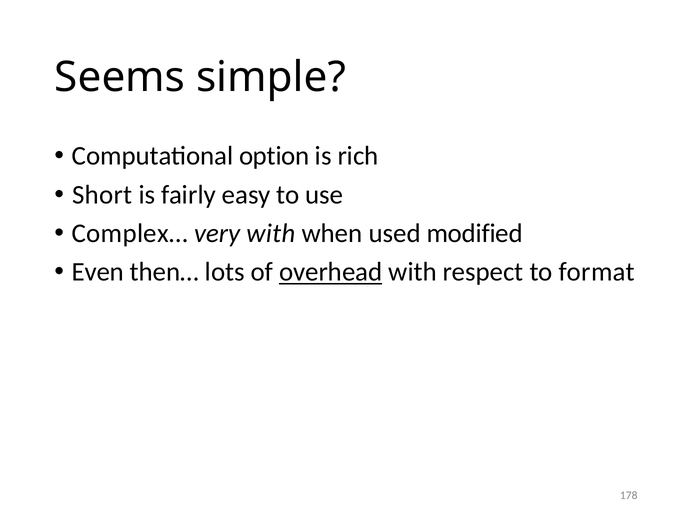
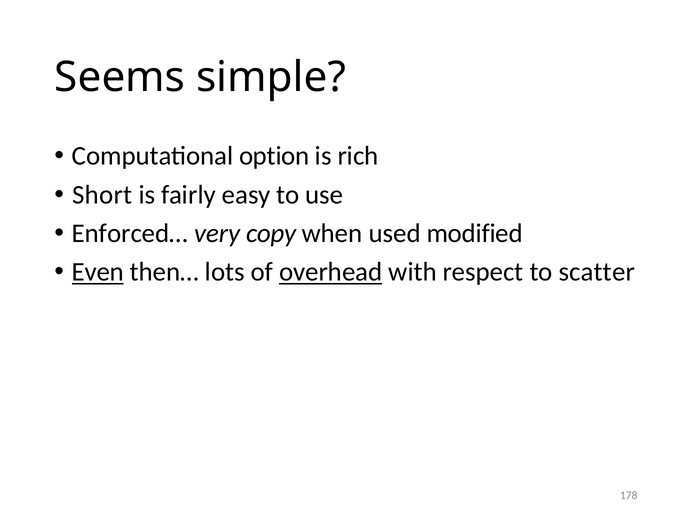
Complex…: Complex… -> Enforced…
very with: with -> copy
Even underline: none -> present
format: format -> scatter
